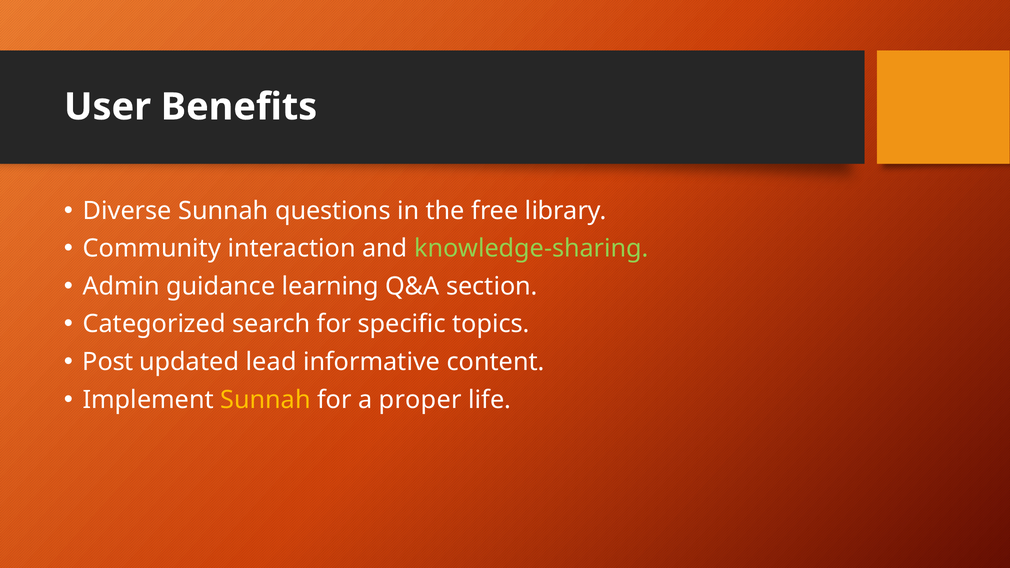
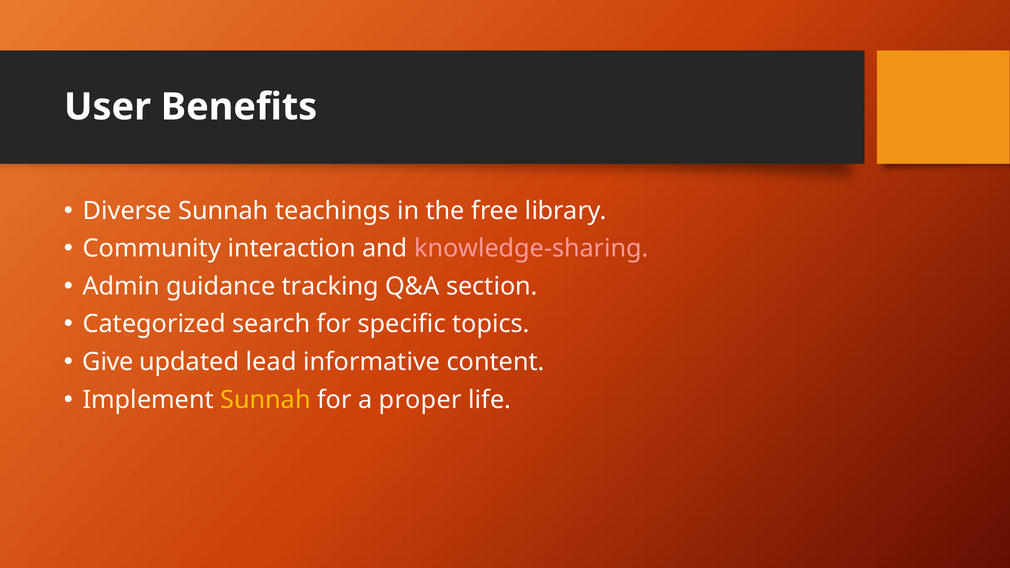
questions: questions -> teachings
knowledge-sharing colour: light green -> pink
learning: learning -> tracking
Post: Post -> Give
